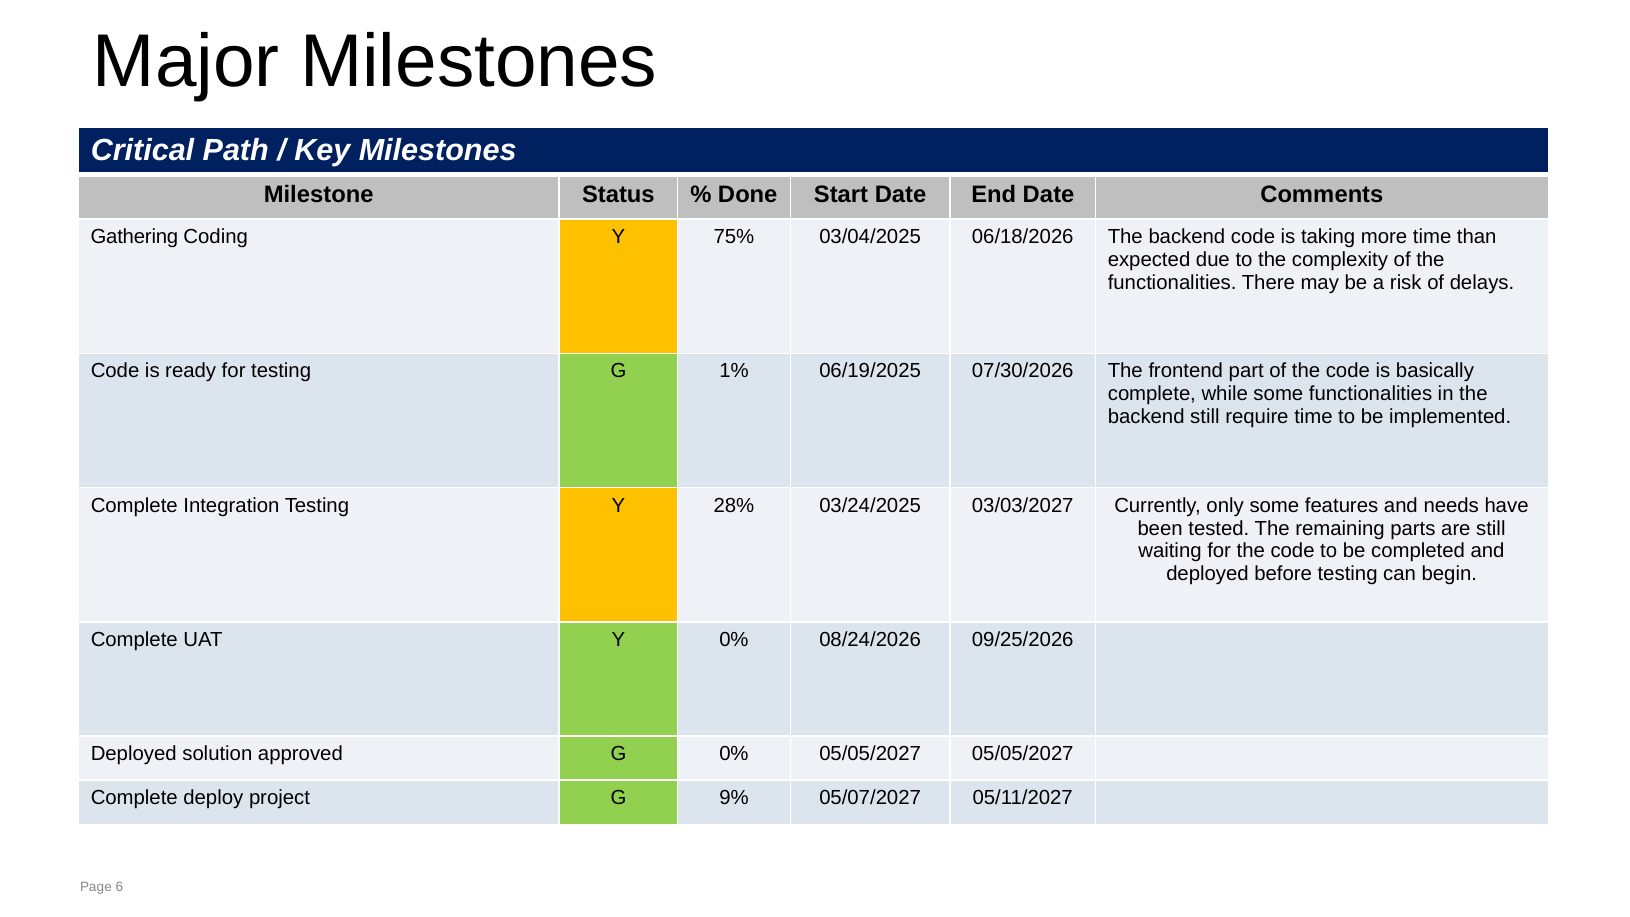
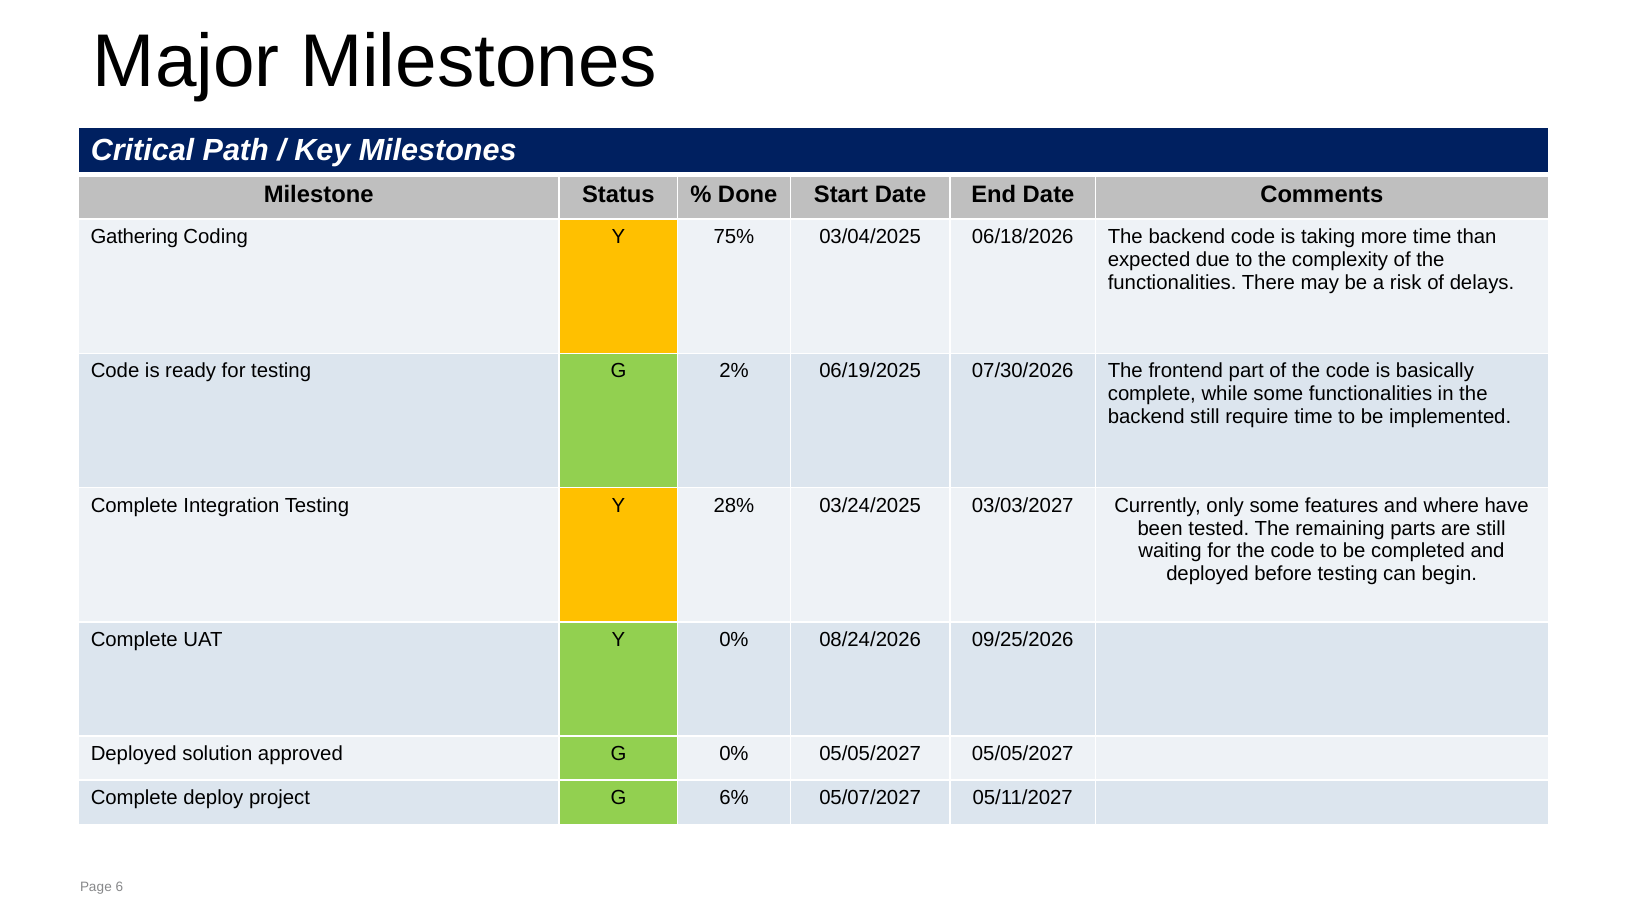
1%: 1% -> 2%
needs: needs -> where
9%: 9% -> 6%
